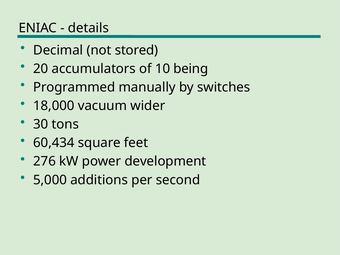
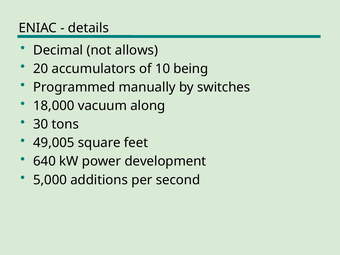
stored: stored -> allows
wider: wider -> along
60,434: 60,434 -> 49,005
276: 276 -> 640
